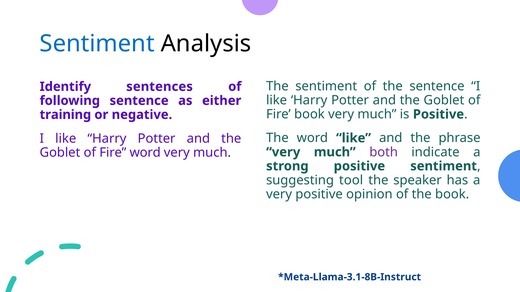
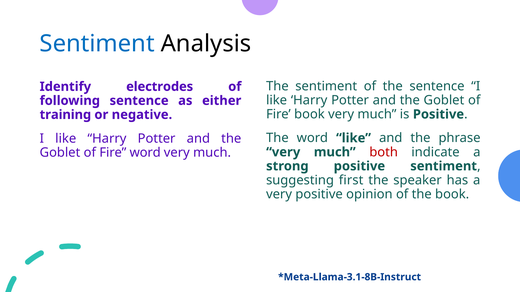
sentences: sentences -> electrodes
both colour: purple -> red
tool: tool -> first
